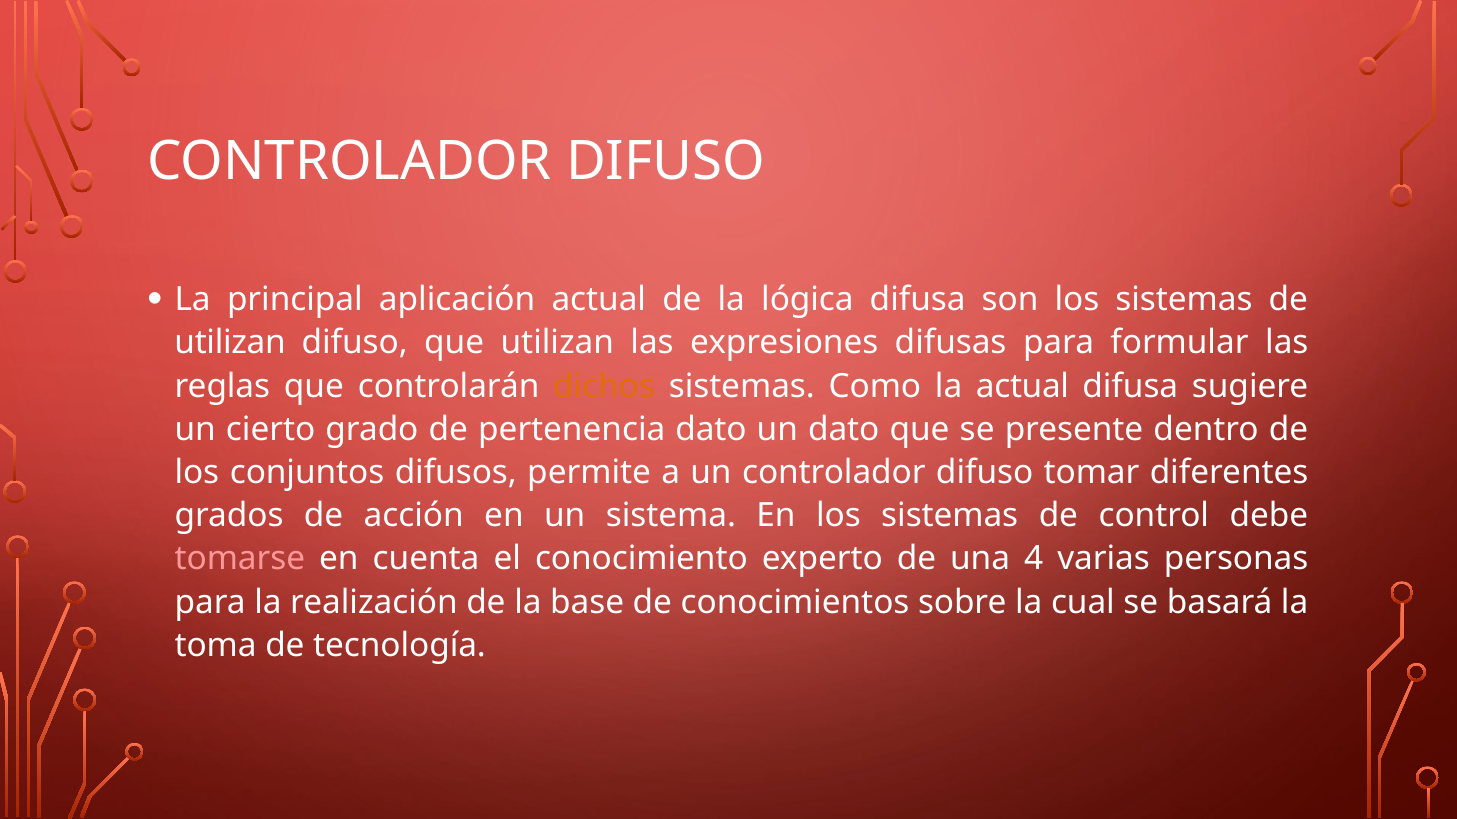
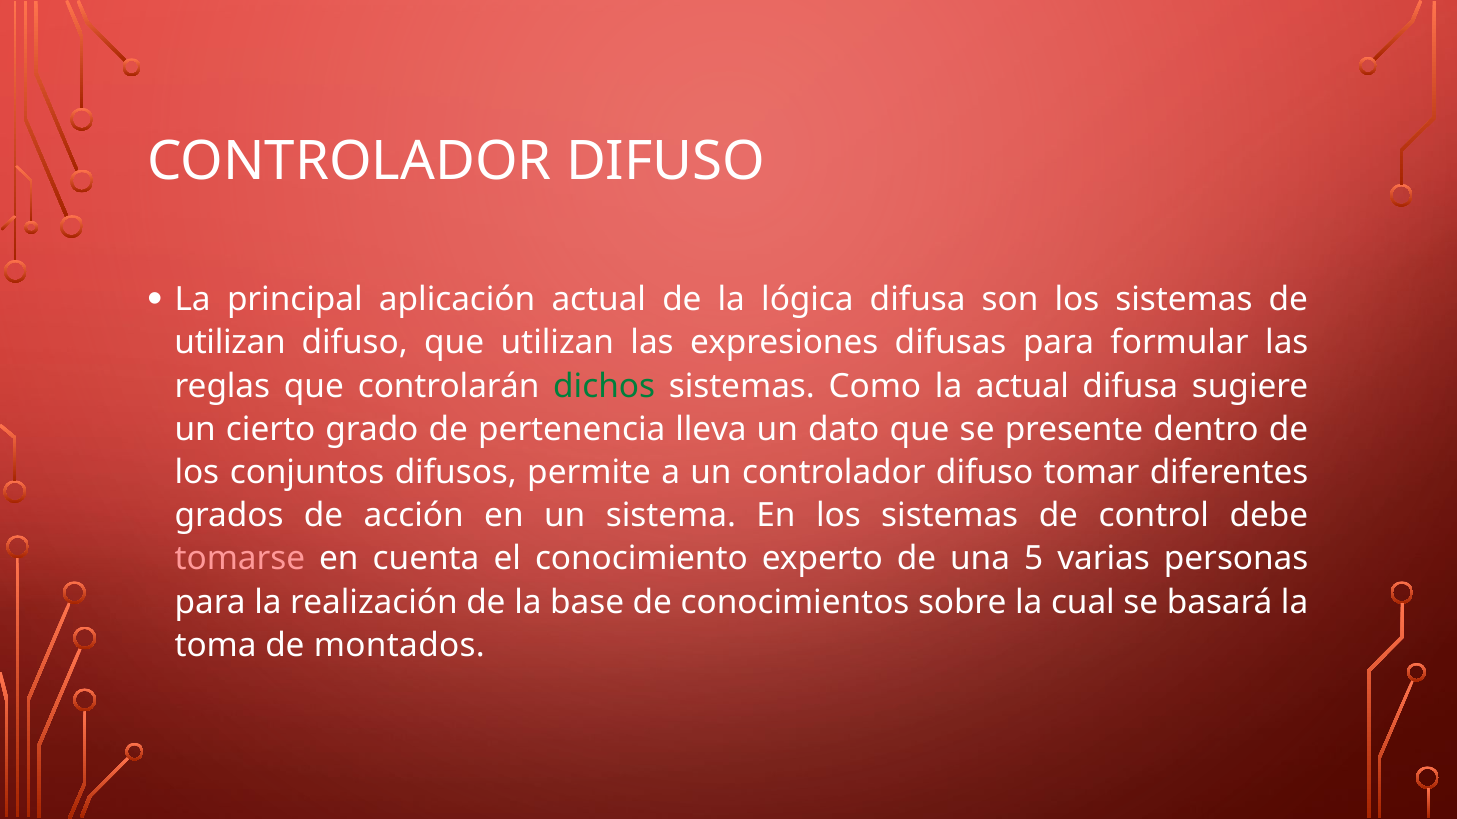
dichos colour: orange -> green
pertenencia dato: dato -> lleva
4: 4 -> 5
tecnología: tecnología -> montados
